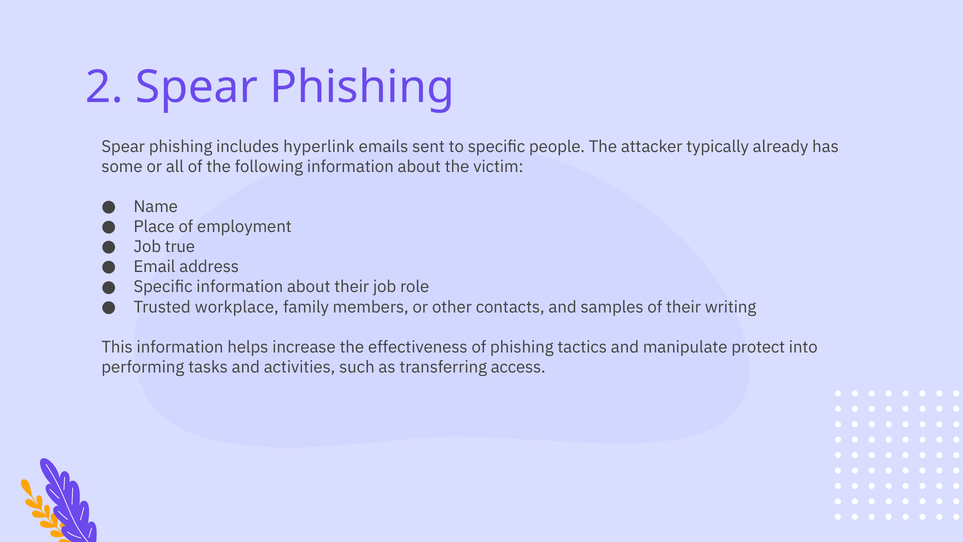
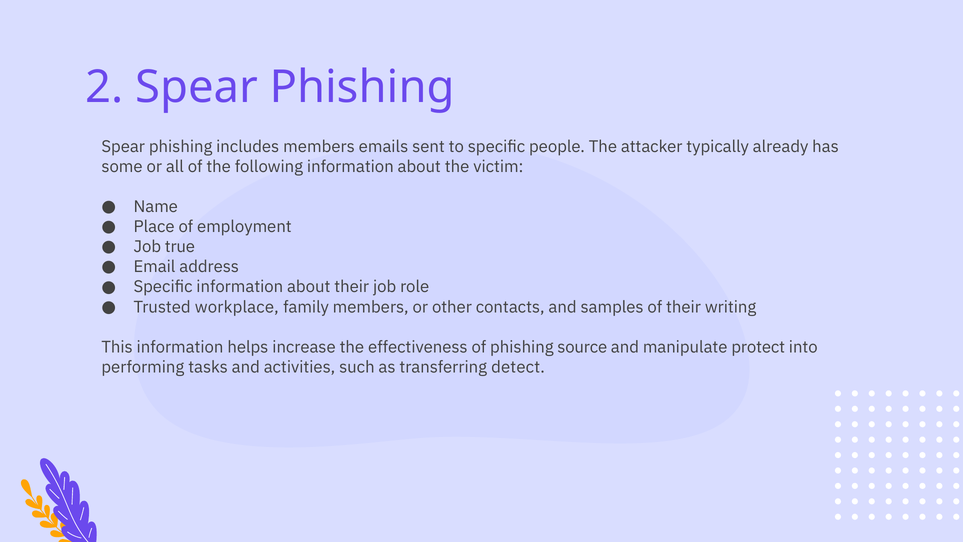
includes hyperlink: hyperlink -> members
tactics: tactics -> source
access: access -> detect
